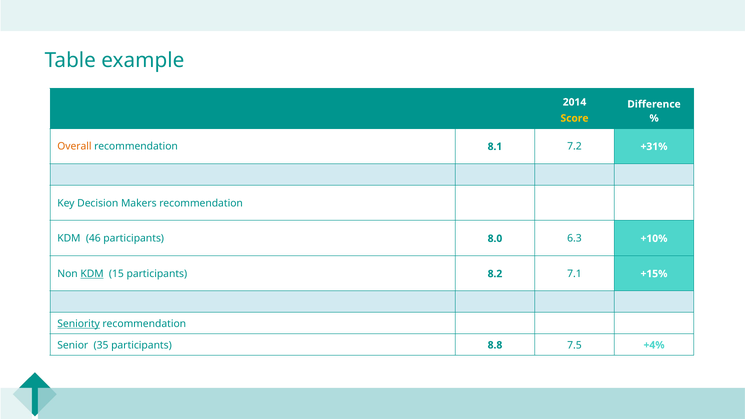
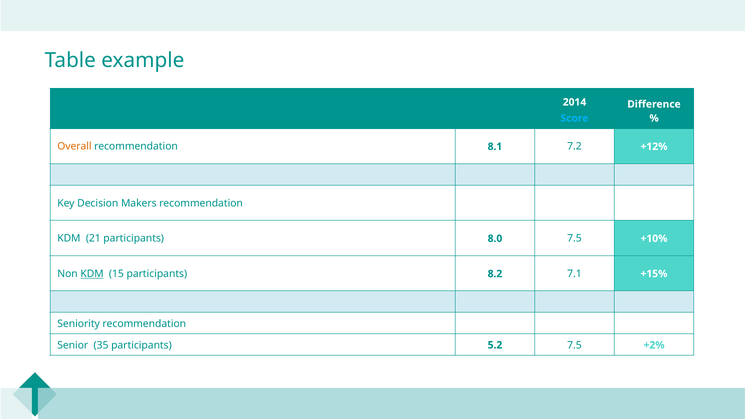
Score colour: yellow -> light blue
+31%: +31% -> +12%
46: 46 -> 21
8.0 6.3: 6.3 -> 7.5
Seniority underline: present -> none
8.8: 8.8 -> 5.2
+4%: +4% -> +2%
